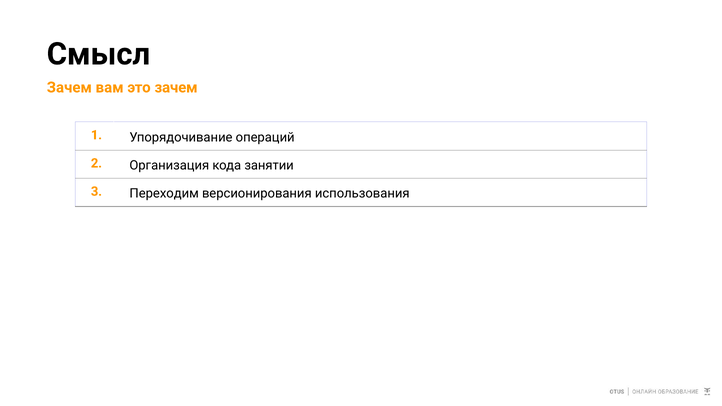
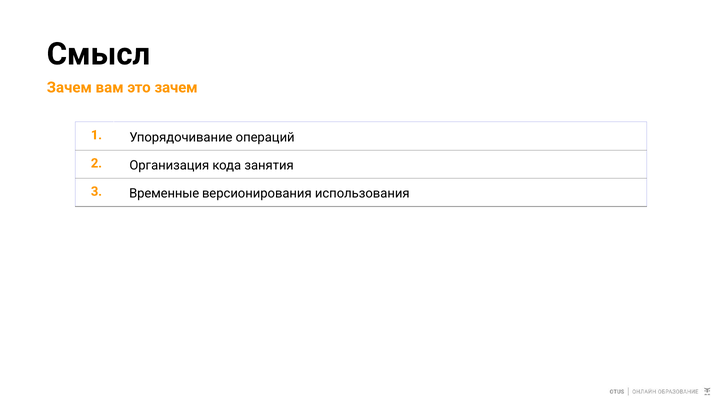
занятии: занятии -> занятия
Переходим: Переходим -> Временные
